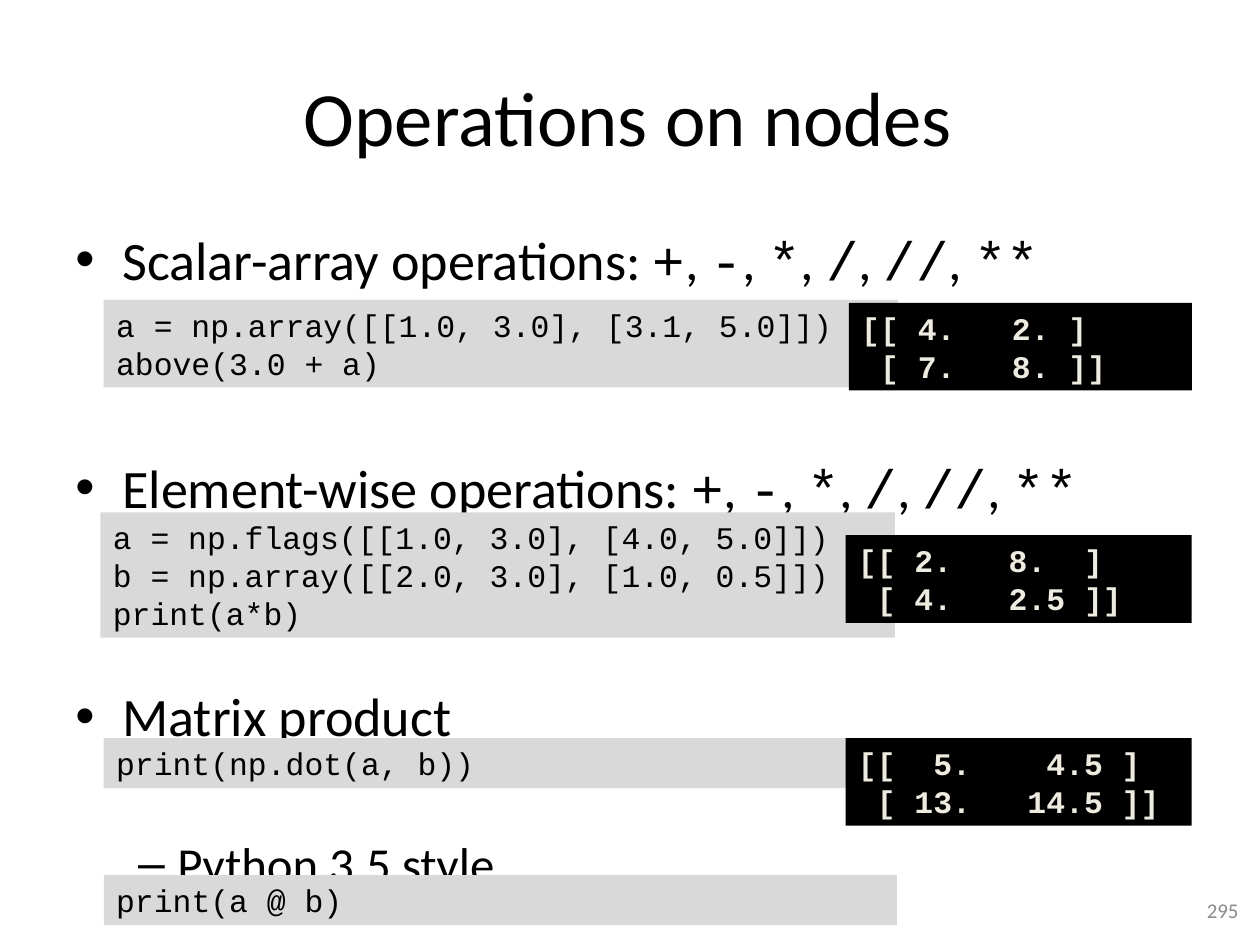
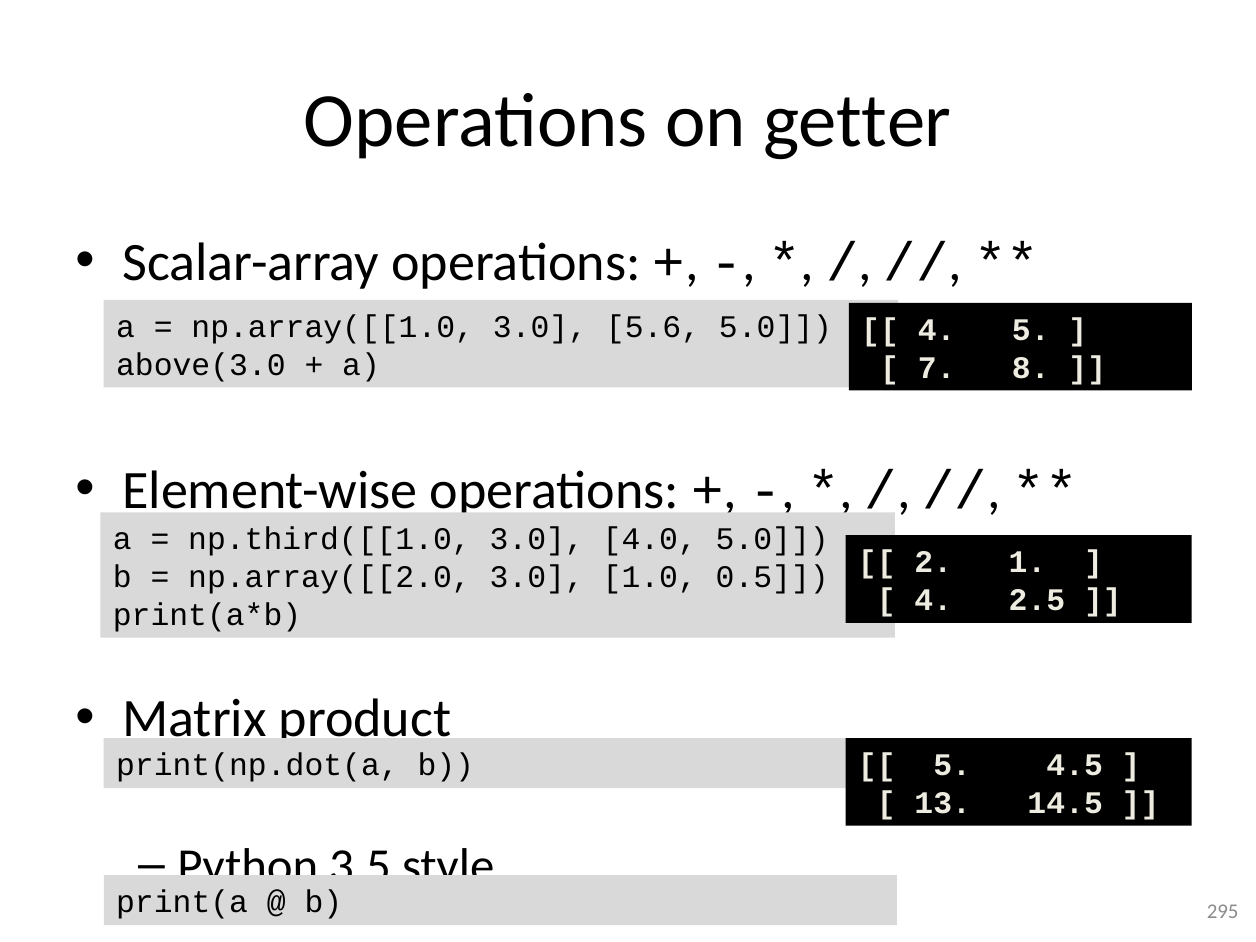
nodes: nodes -> getter
3.1: 3.1 -> 5.6
4 2: 2 -> 5
np.flags([[1.0: np.flags([[1.0 -> np.third([[1.0
2 8: 8 -> 1
